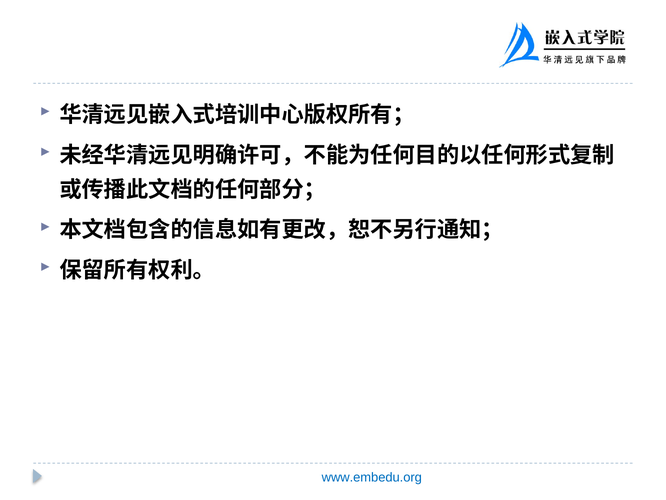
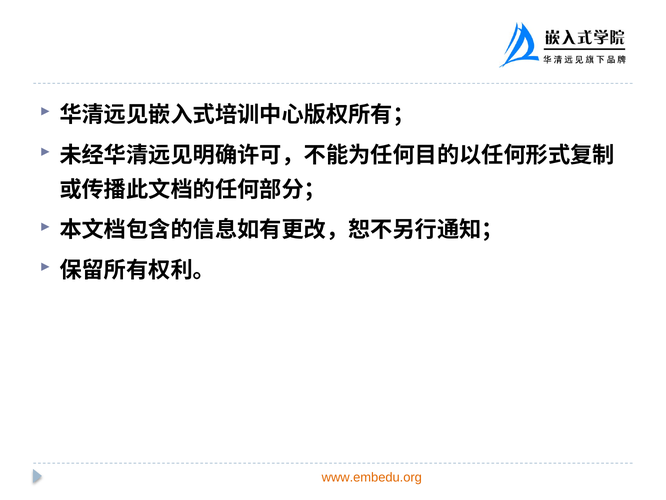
www.embedu.org colour: blue -> orange
